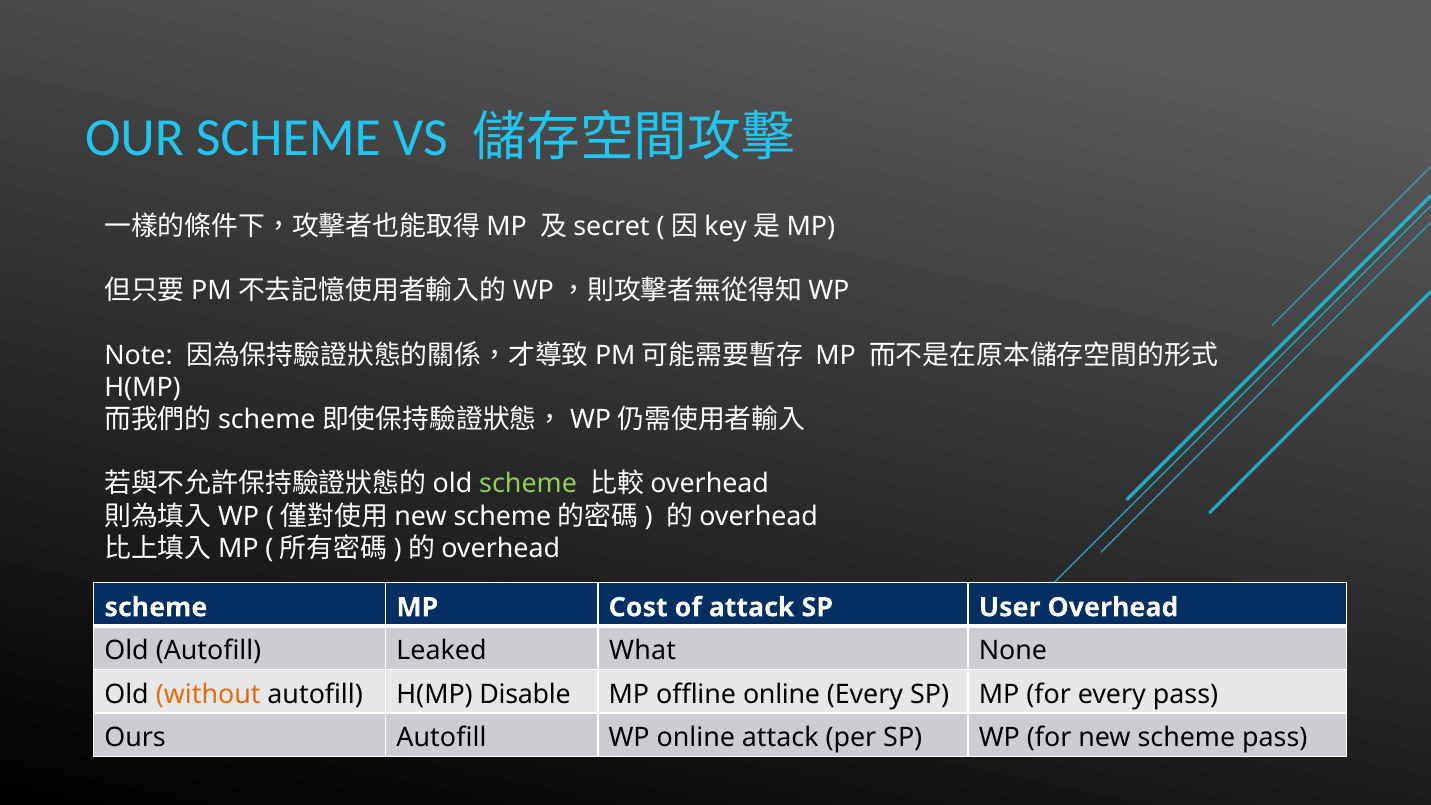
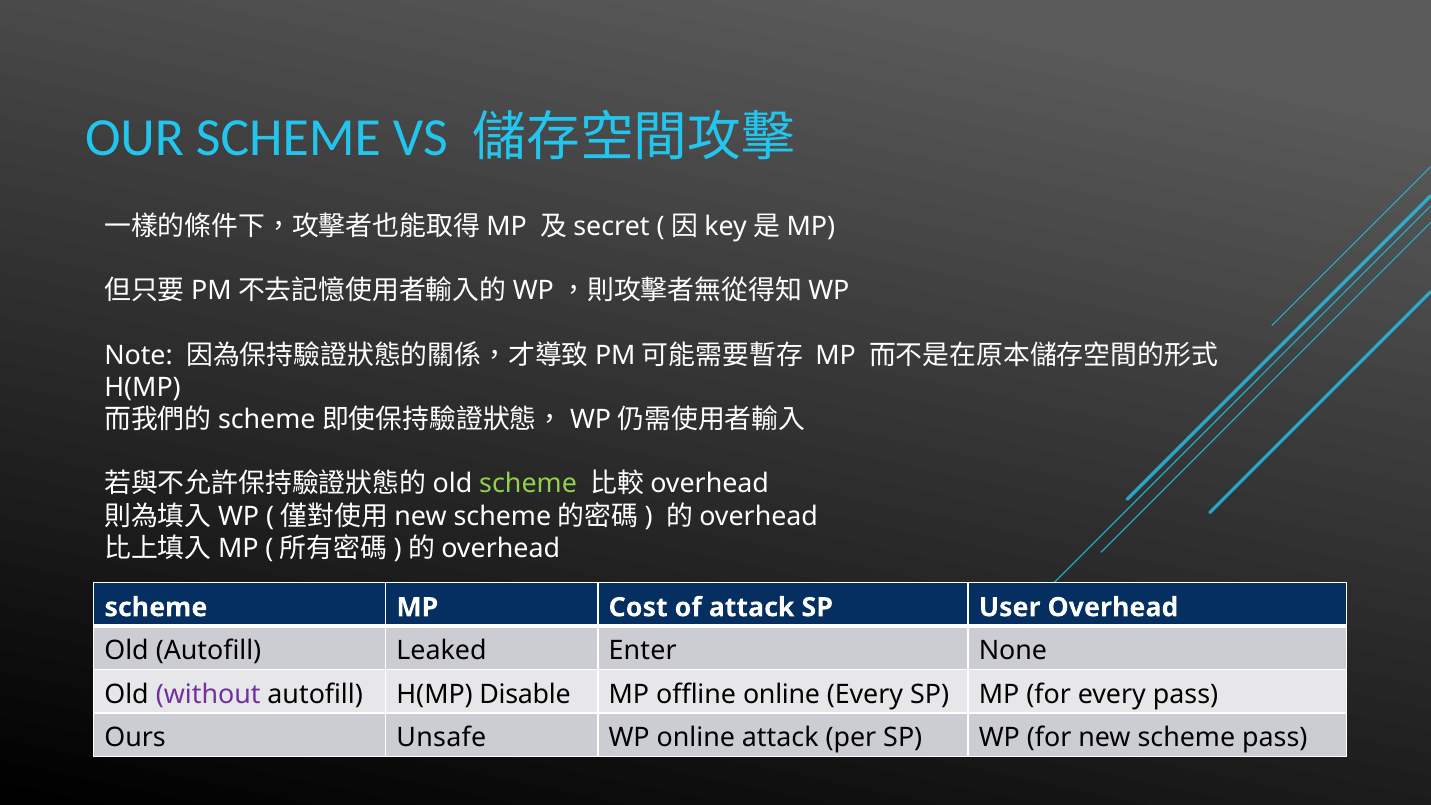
What: What -> Enter
without colour: orange -> purple
Ours Autofill: Autofill -> Unsafe
